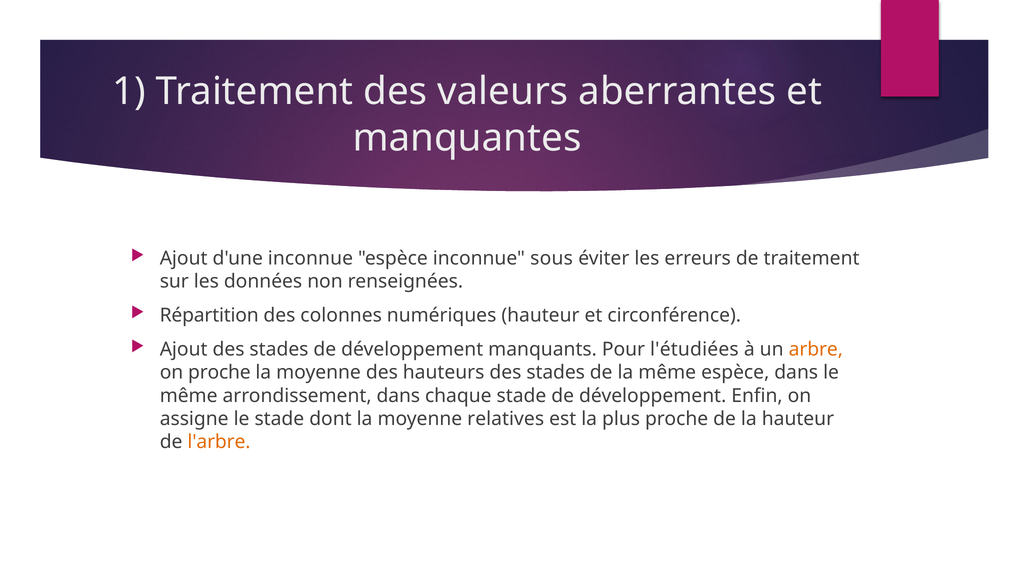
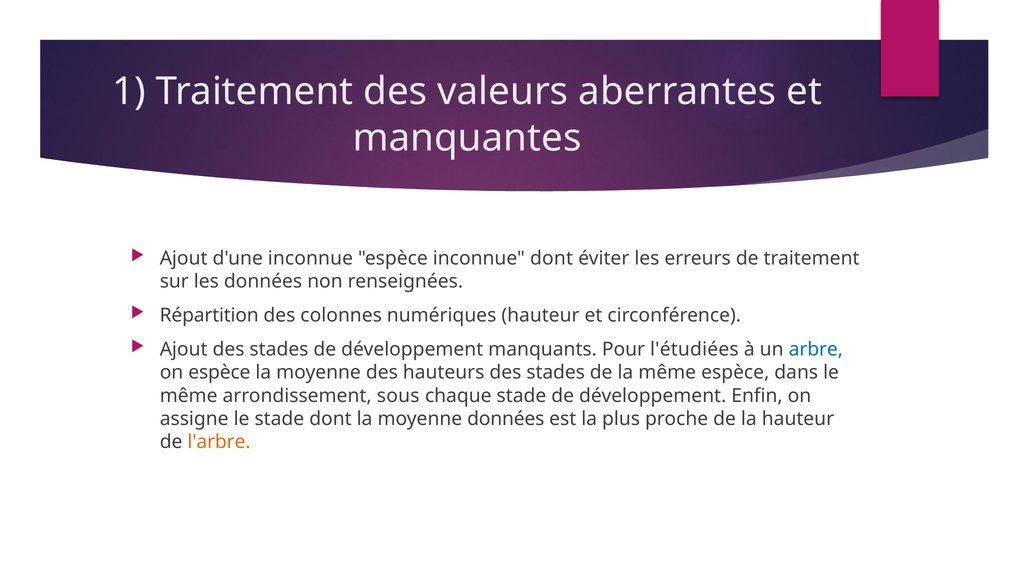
inconnue sous: sous -> dont
arbre colour: orange -> blue
on proche: proche -> espèce
arrondissement dans: dans -> sous
moyenne relatives: relatives -> données
